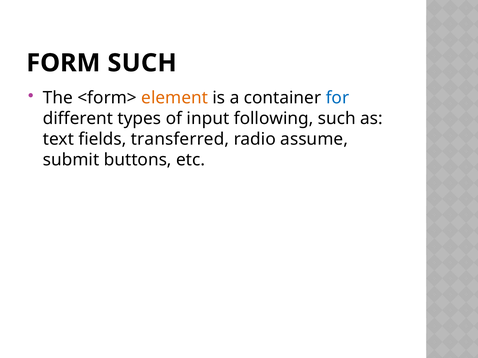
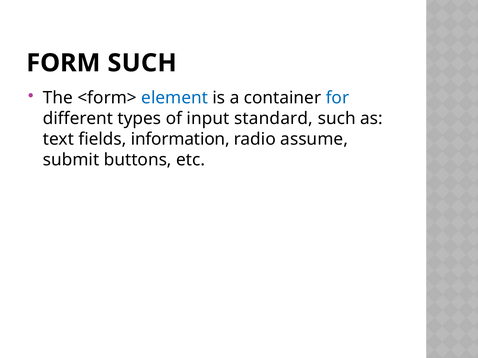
element colour: orange -> blue
following: following -> standard
transferred: transferred -> information
